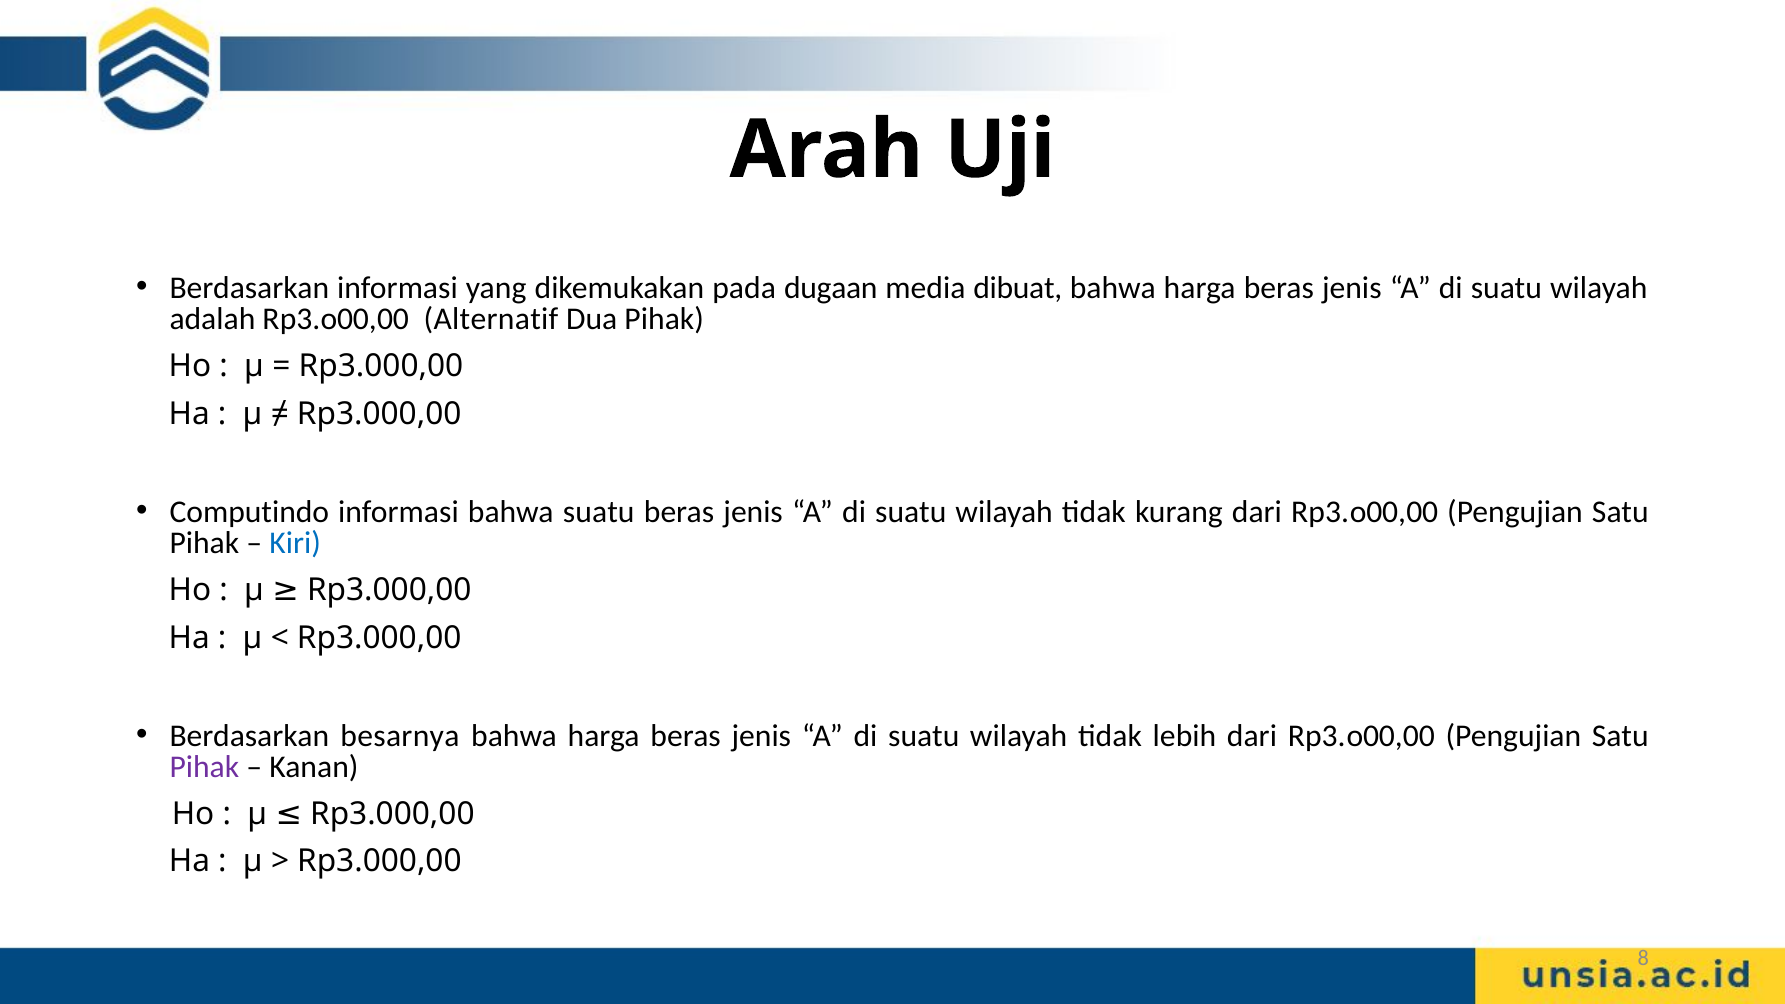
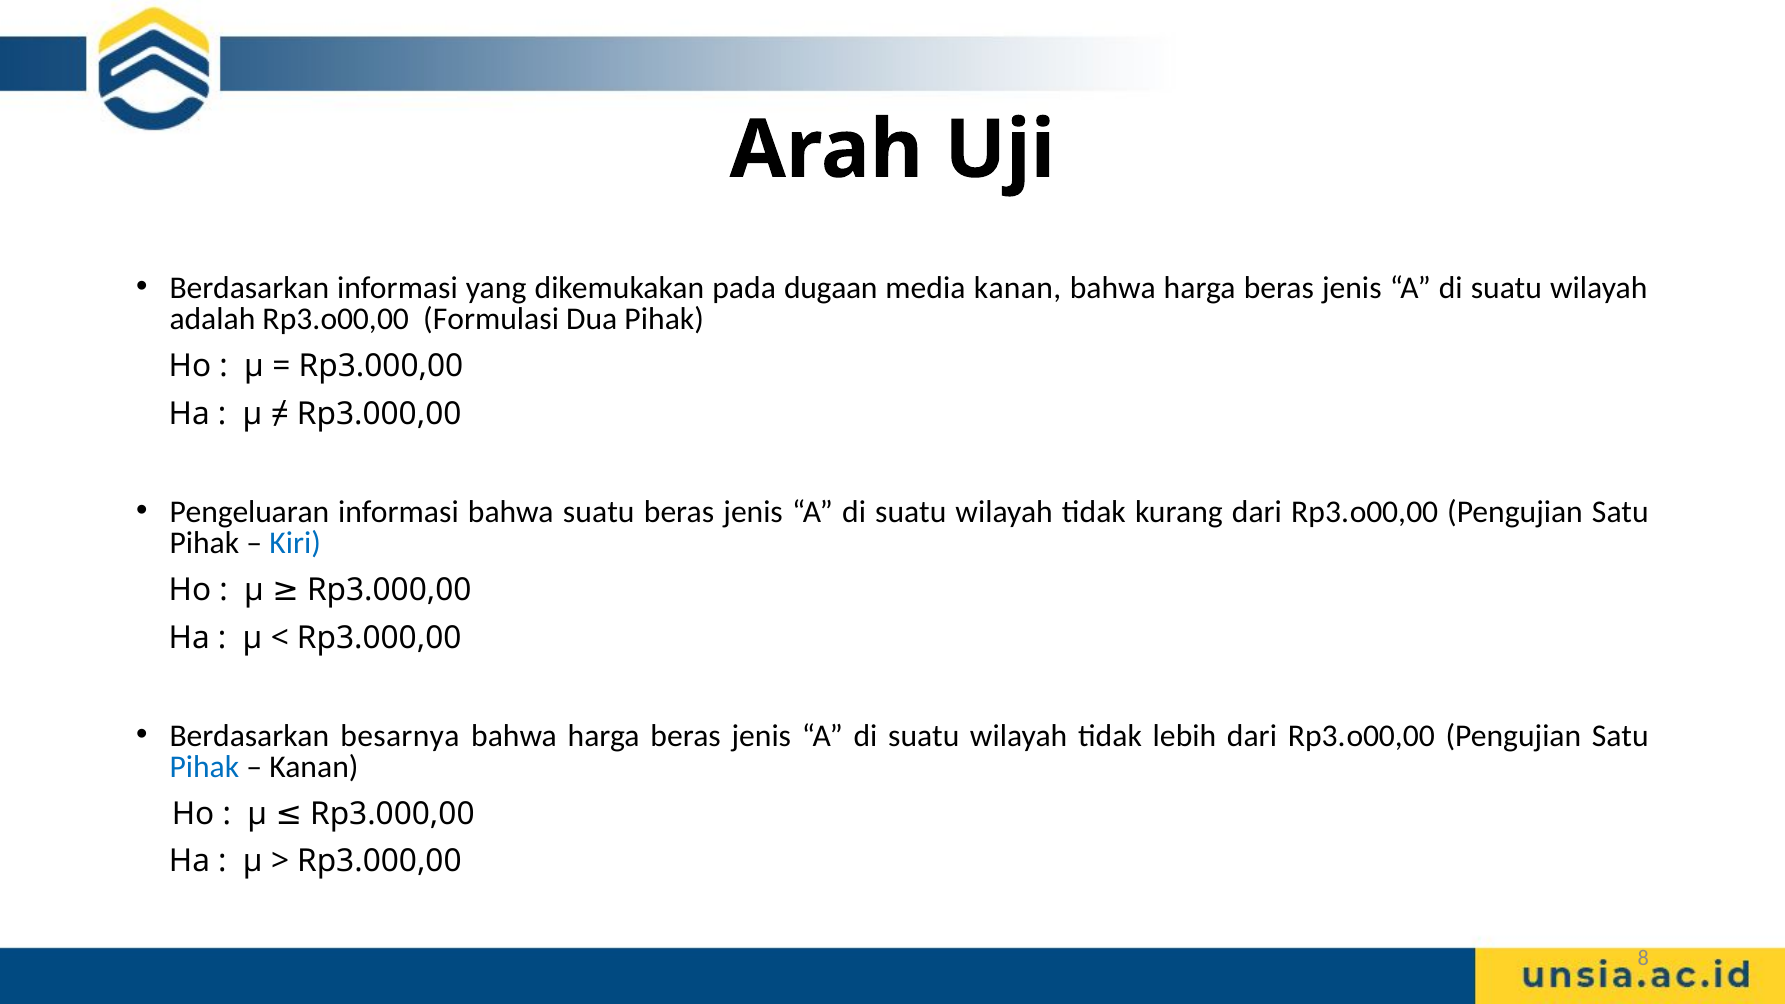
media dibuat: dibuat -> kanan
Alternatif: Alternatif -> Formulasi
Computindo: Computindo -> Pengeluaran
Pihak at (204, 767) colour: purple -> blue
